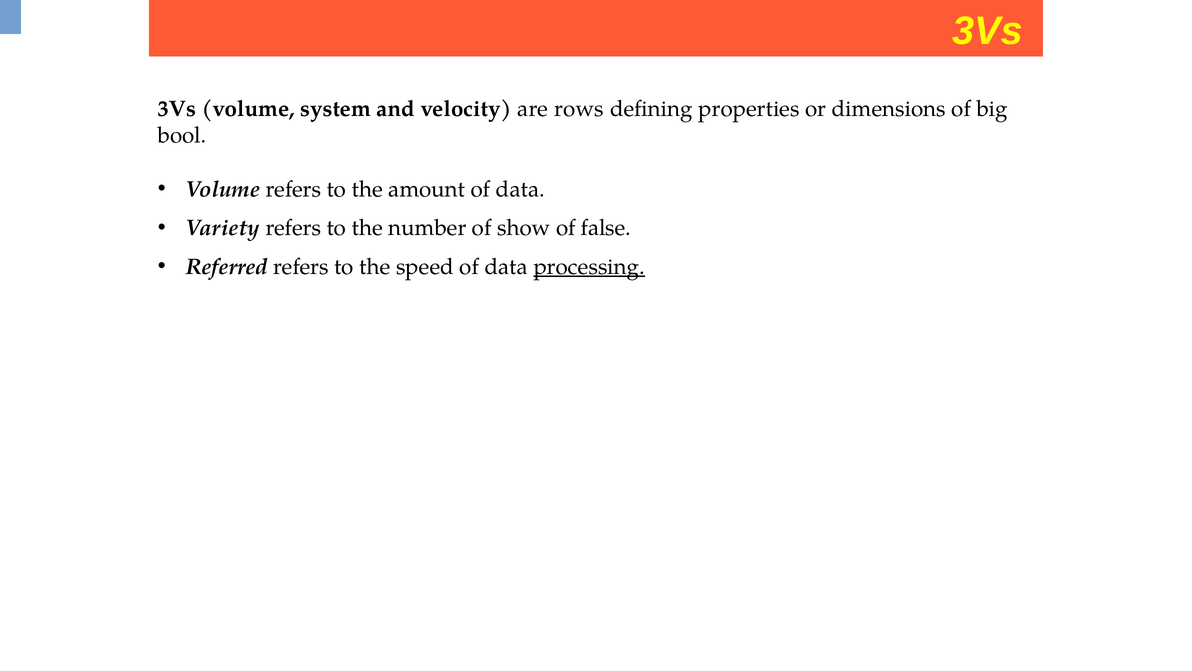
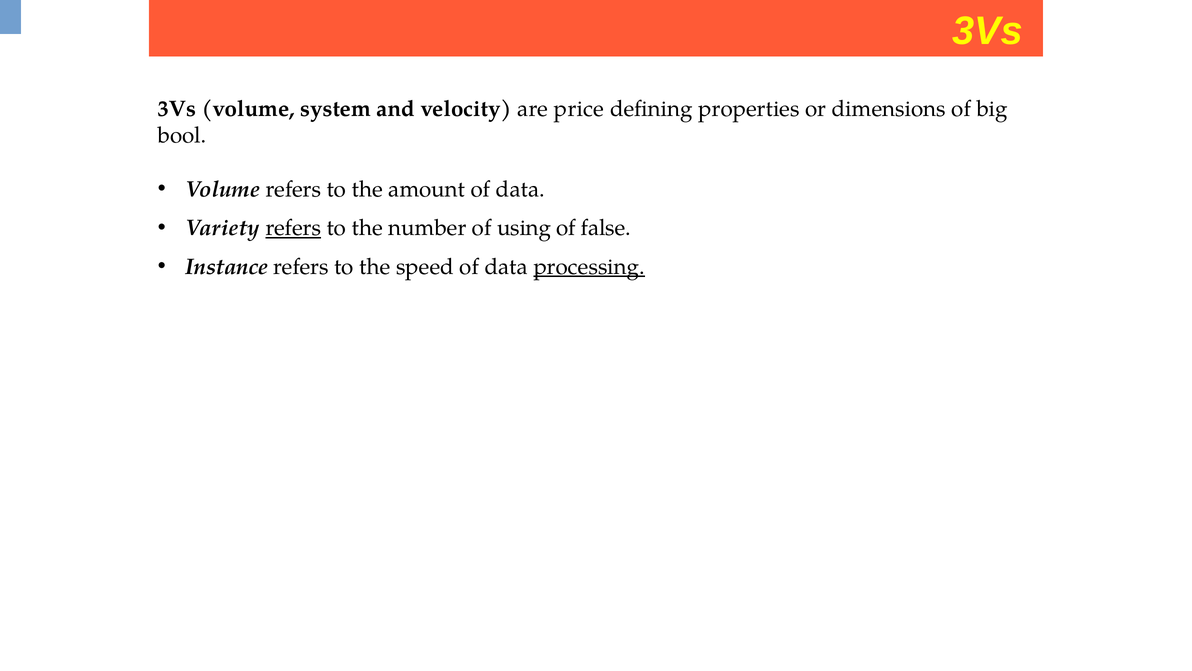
rows: rows -> price
refers at (293, 228) underline: none -> present
show: show -> using
Referred: Referred -> Instance
